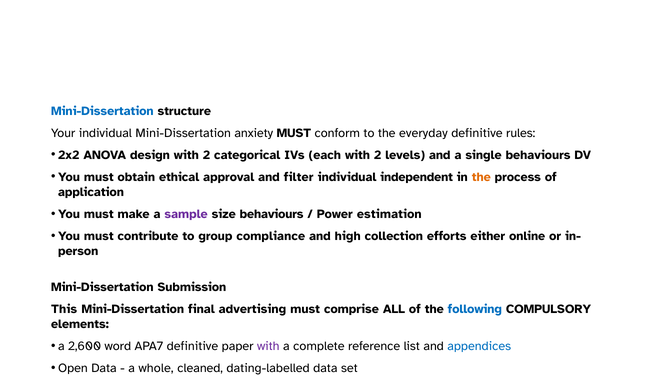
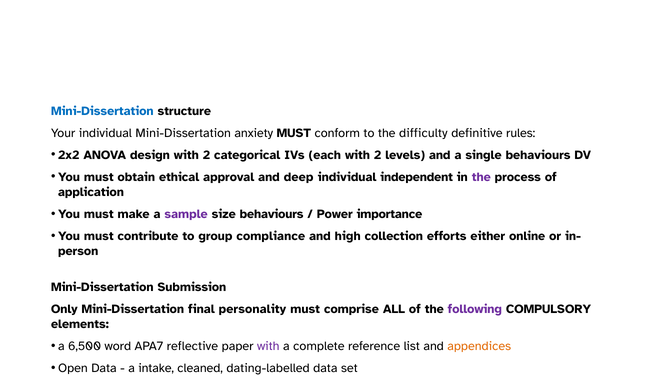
the everyday: everyday -> difficulty
approval and filter: filter -> deep
the at (481, 177) colour: orange -> purple
estimation: estimation -> importance
This at (64, 309): This -> Only
final advertising: advertising -> personality
following colour: blue -> purple
2,600: 2,600 -> 6,500
APA7 definitive: definitive -> reflective
appendices colour: blue -> orange
a whole: whole -> intake
